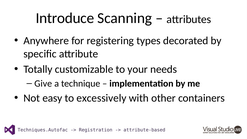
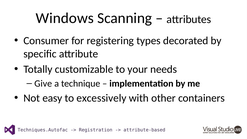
Introduce: Introduce -> Windows
Anywhere: Anywhere -> Consumer
